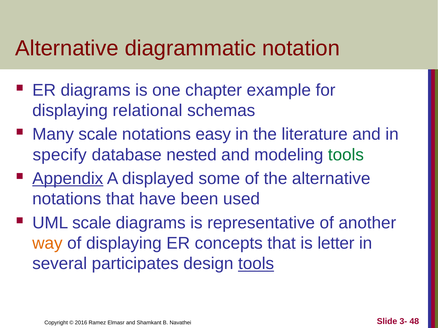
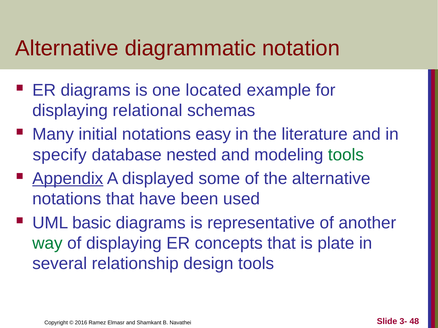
chapter: chapter -> located
Many scale: scale -> initial
UML scale: scale -> basic
way colour: orange -> green
letter: letter -> plate
participates: participates -> relationship
tools at (256, 264) underline: present -> none
